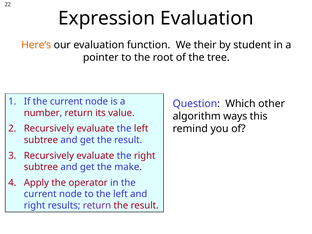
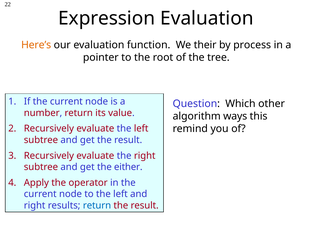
student: student -> process
make: make -> either
return at (97, 206) colour: purple -> blue
